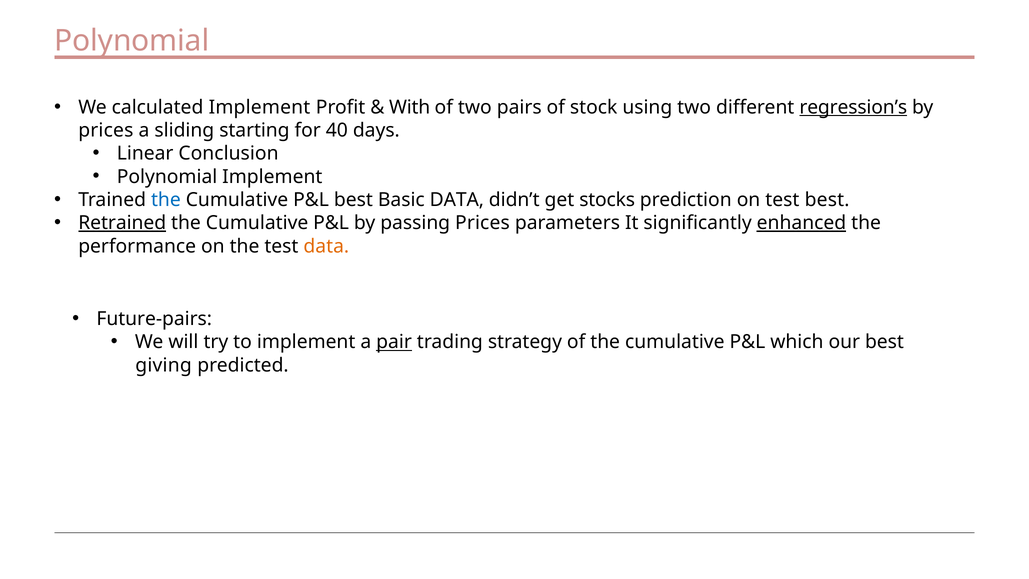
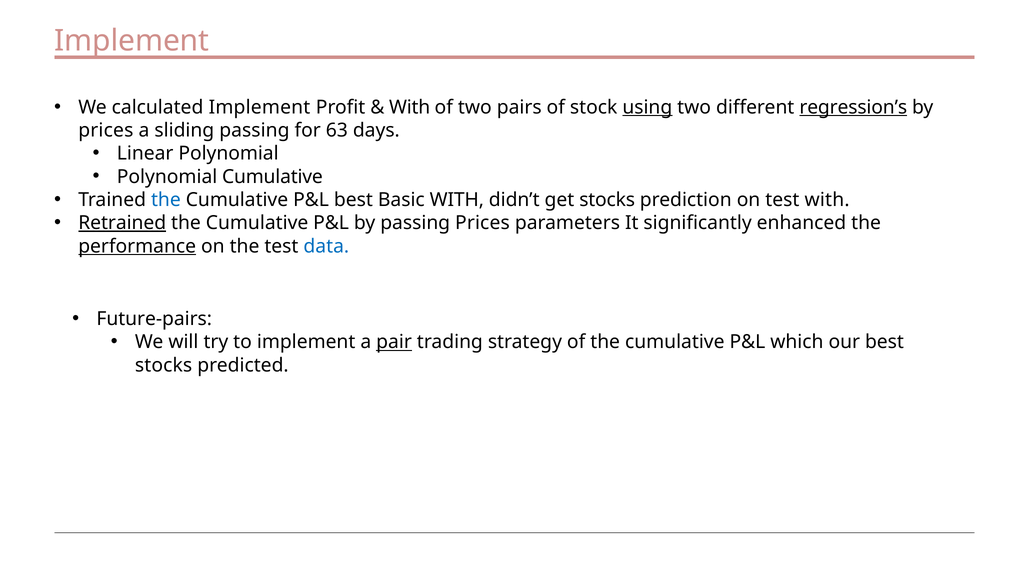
Polynomial at (132, 41): Polynomial -> Implement
using underline: none -> present
sliding starting: starting -> passing
40: 40 -> 63
Linear Conclusion: Conclusion -> Polynomial
Polynomial Implement: Implement -> Cumulative
Basic DATA: DATA -> WITH
test best: best -> with
enhanced underline: present -> none
performance underline: none -> present
data at (326, 246) colour: orange -> blue
giving at (164, 365): giving -> stocks
